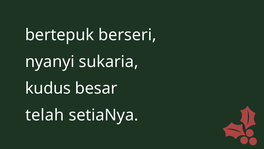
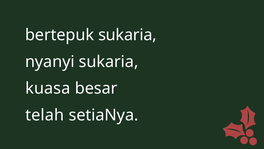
bertepuk berseri: berseri -> sukaria
kudus: kudus -> kuasa
